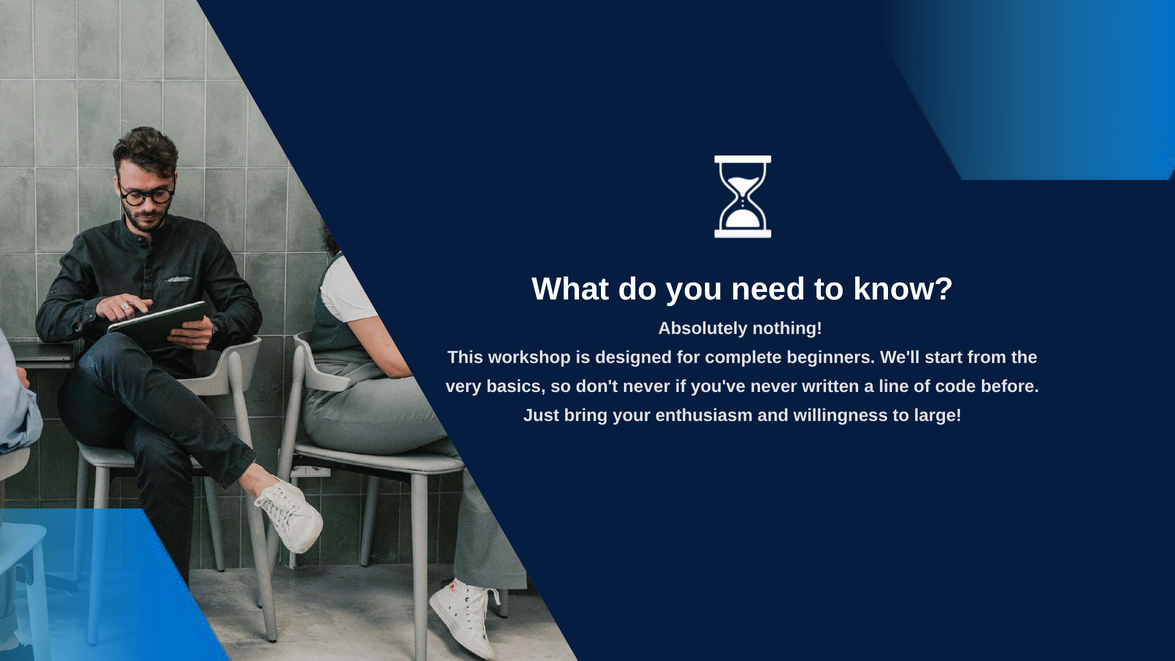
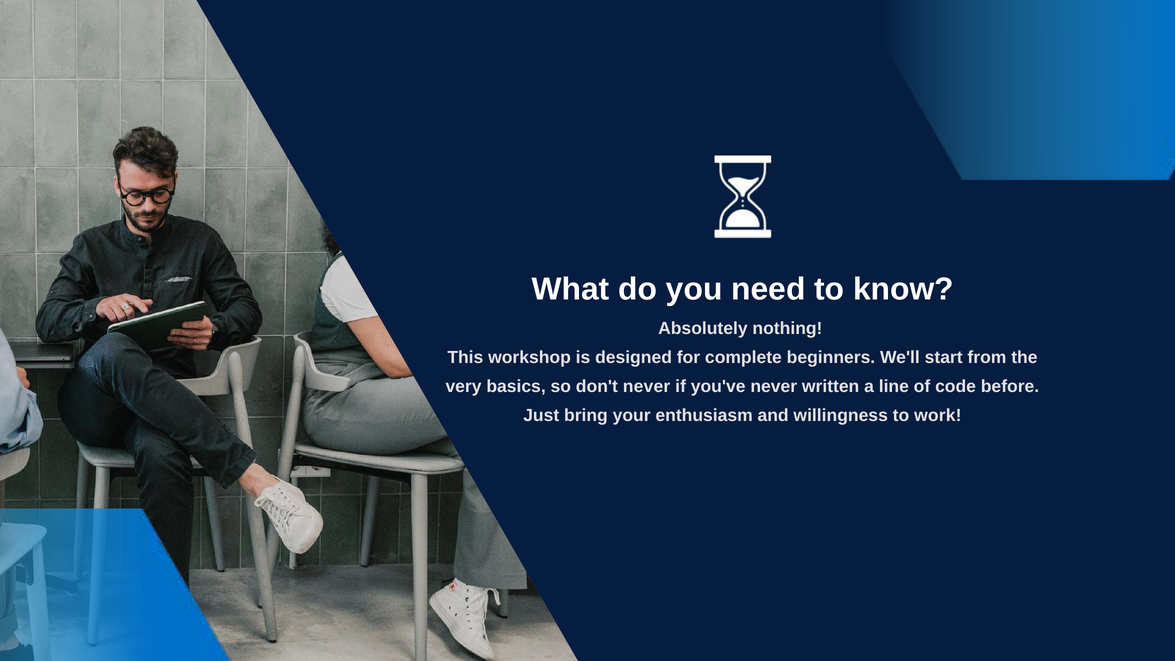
large: large -> work
